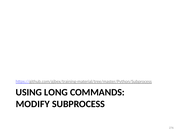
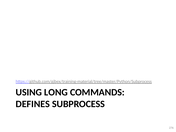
MODIFY: MODIFY -> DEFINES
